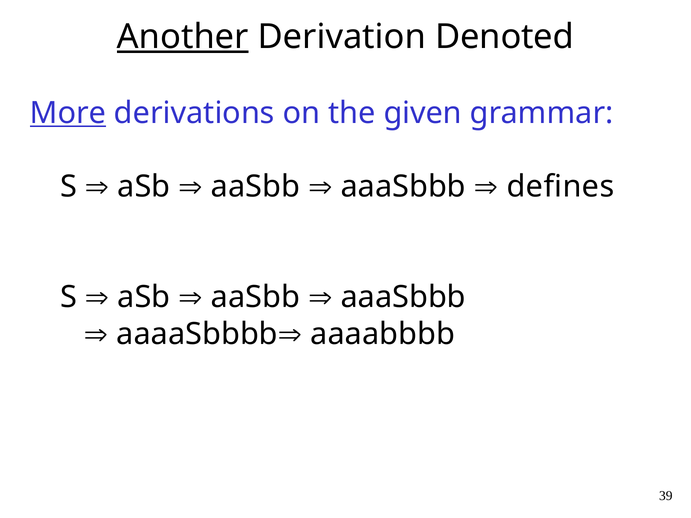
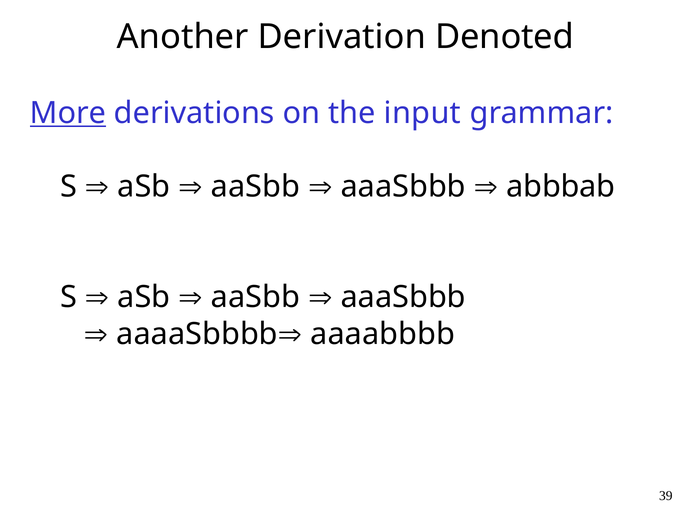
Another underline: present -> none
given: given -> input
defines: defines -> abbbab
